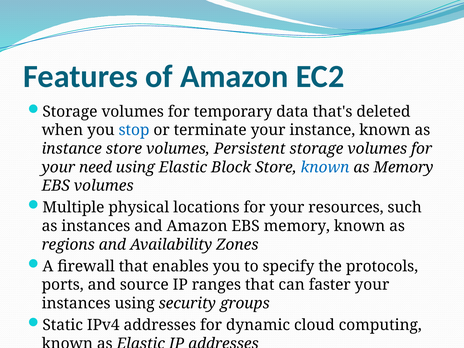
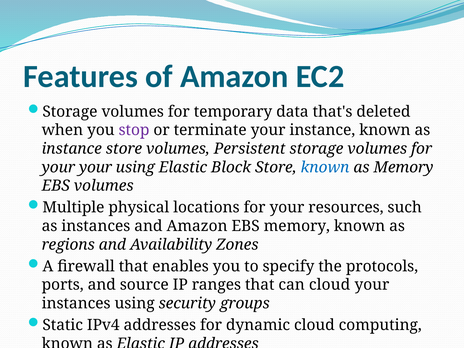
stop colour: blue -> purple
your need: need -> your
can faster: faster -> cloud
